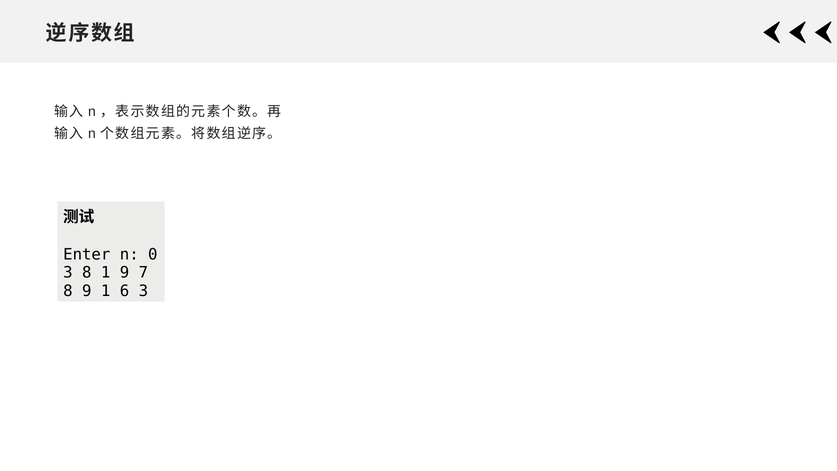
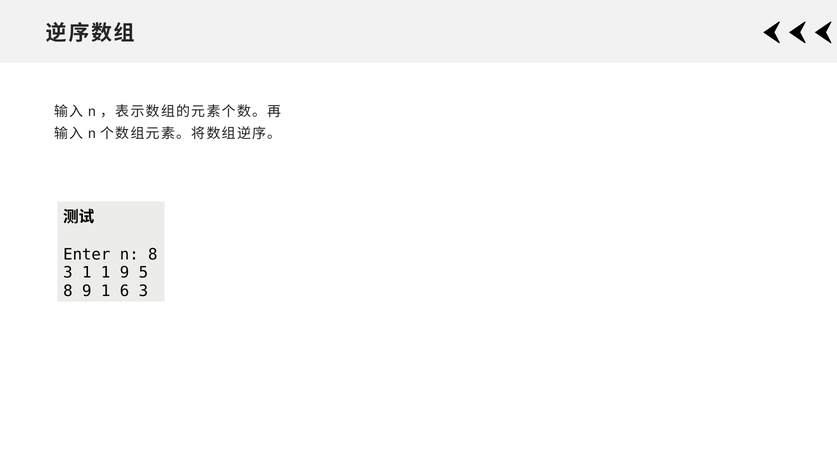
n 0: 0 -> 8
3 8: 8 -> 1
7: 7 -> 5
